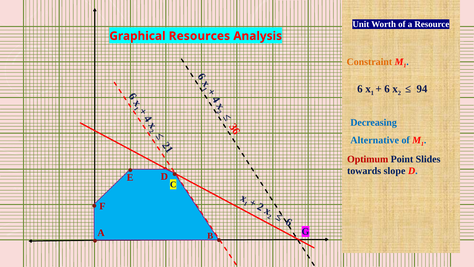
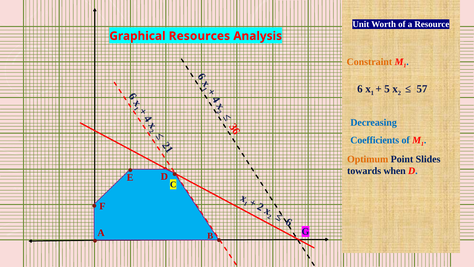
6 at (387, 89): 6 -> 5
94: 94 -> 57
Alternative: Alternative -> Coefficients
Optimum colour: red -> orange
slope: slope -> when
